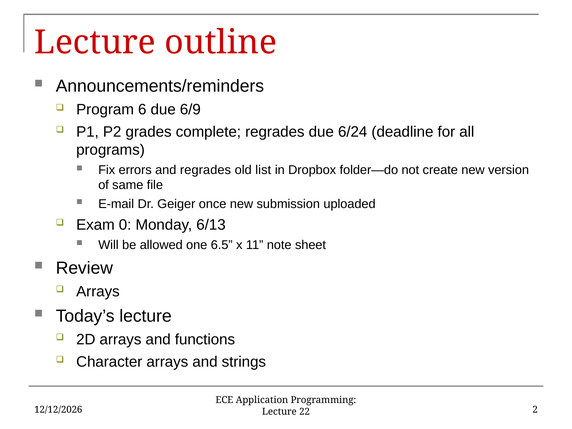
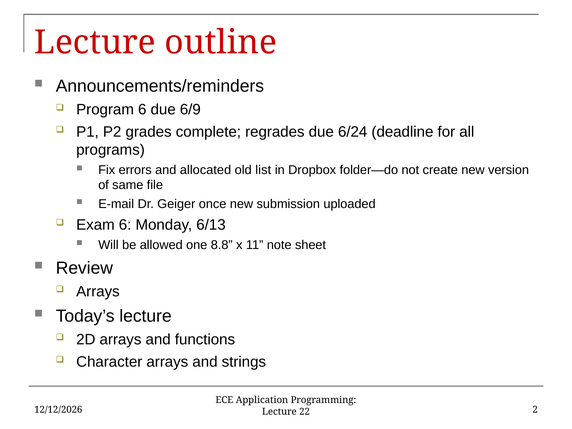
and regrades: regrades -> allocated
Exam 0: 0 -> 6
6.5: 6.5 -> 8.8
